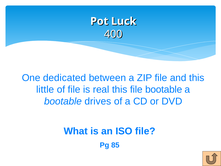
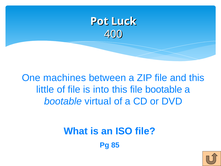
dedicated: dedicated -> machines
real: real -> into
drives: drives -> virtual
